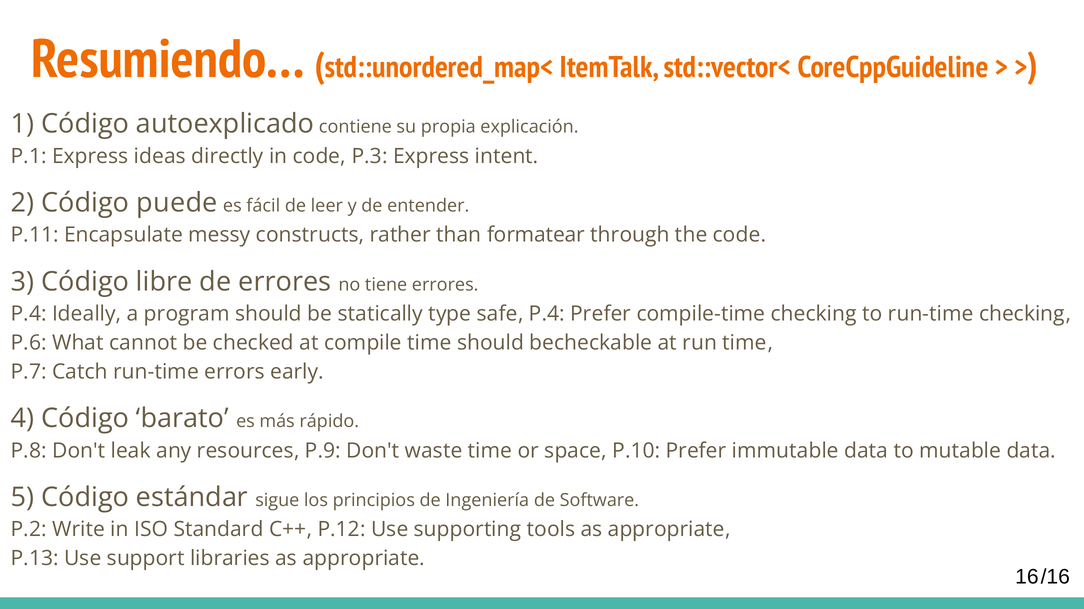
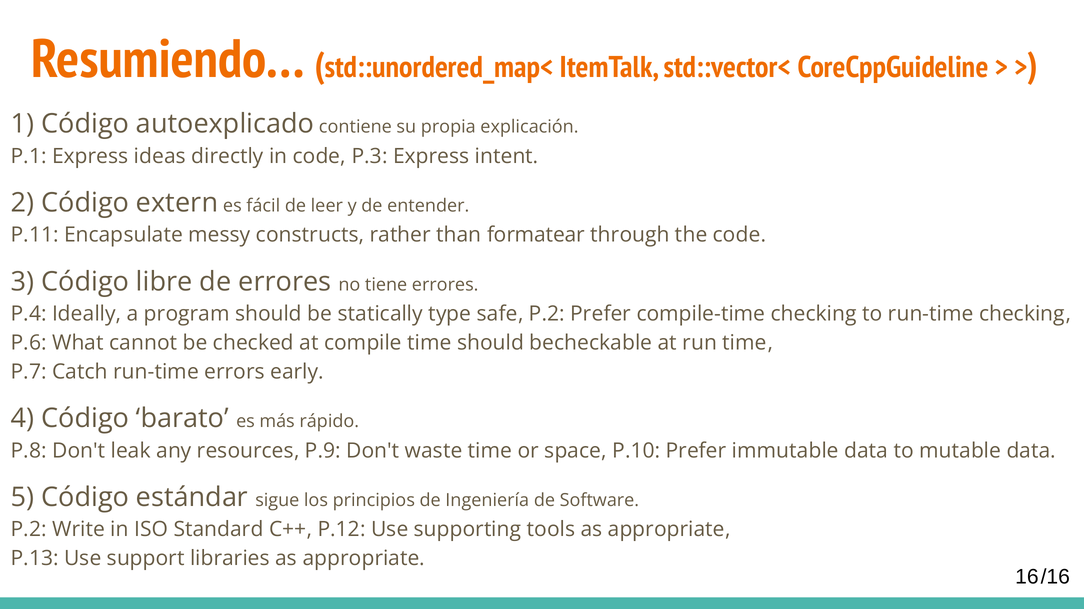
puede: puede -> extern
safe P.4: P.4 -> P.2
